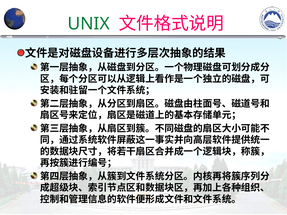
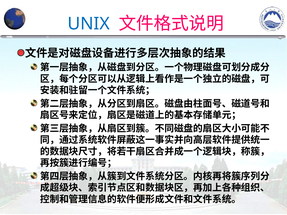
UNIX colour: green -> blue
